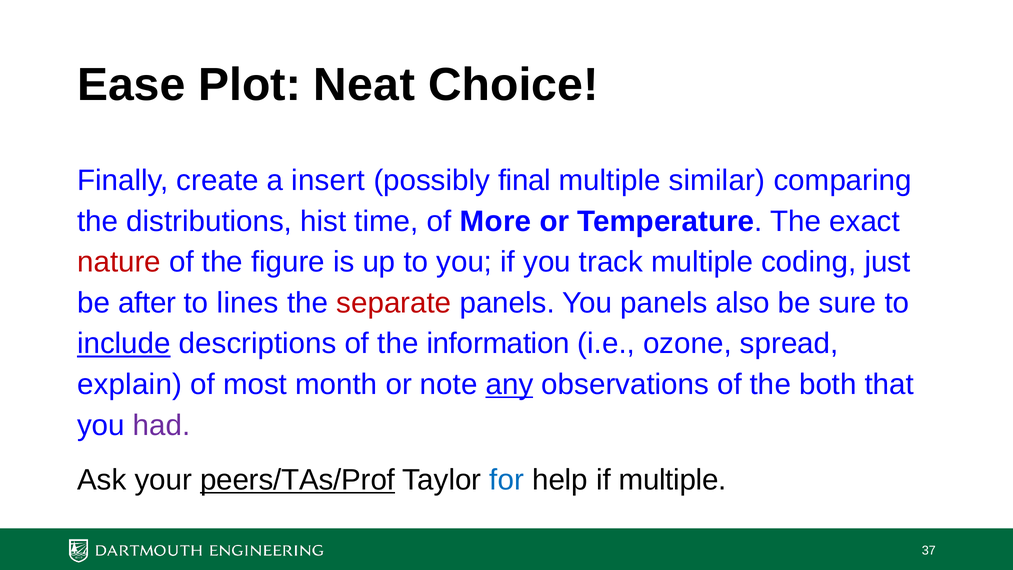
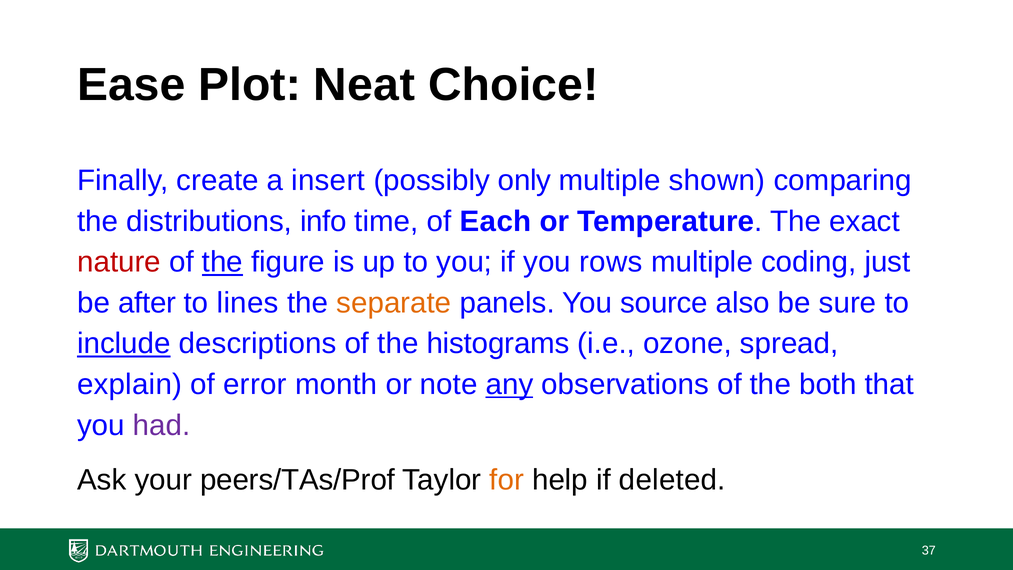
final: final -> only
similar: similar -> shown
hist: hist -> info
More: More -> Each
the at (222, 262) underline: none -> present
track: track -> rows
separate colour: red -> orange
You panels: panels -> source
information: information -> histograms
most: most -> error
peers/TAs/Prof underline: present -> none
for colour: blue -> orange
if multiple: multiple -> deleted
